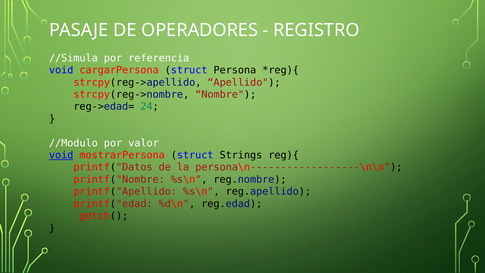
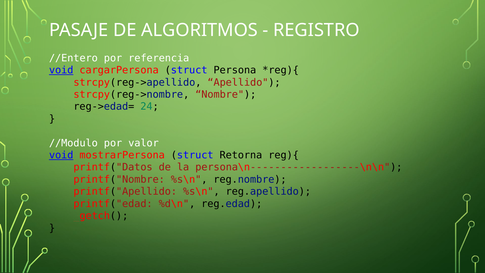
OPERADORES: OPERADORES -> ALGORITMOS
//Simula: //Simula -> //Entero
void at (61, 70) underline: none -> present
Strings: Strings -> Retorna
